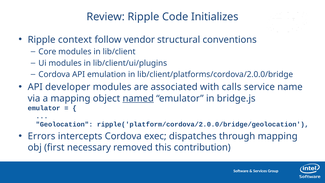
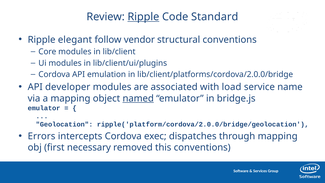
Ripple at (143, 17) underline: none -> present
Initializes: Initializes -> Standard
context: context -> elegant
calls: calls -> load
this contribution: contribution -> conventions
